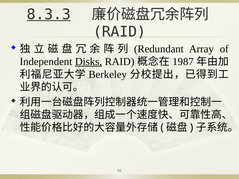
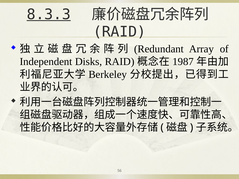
Disks underline: present -> none
